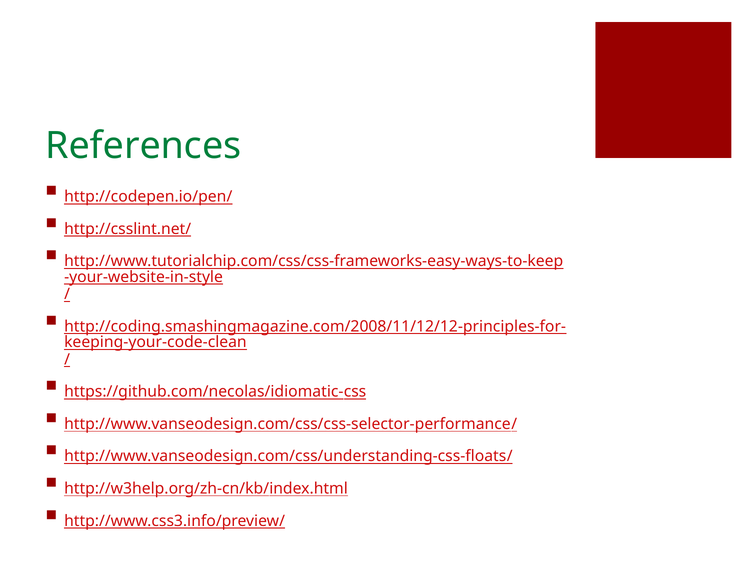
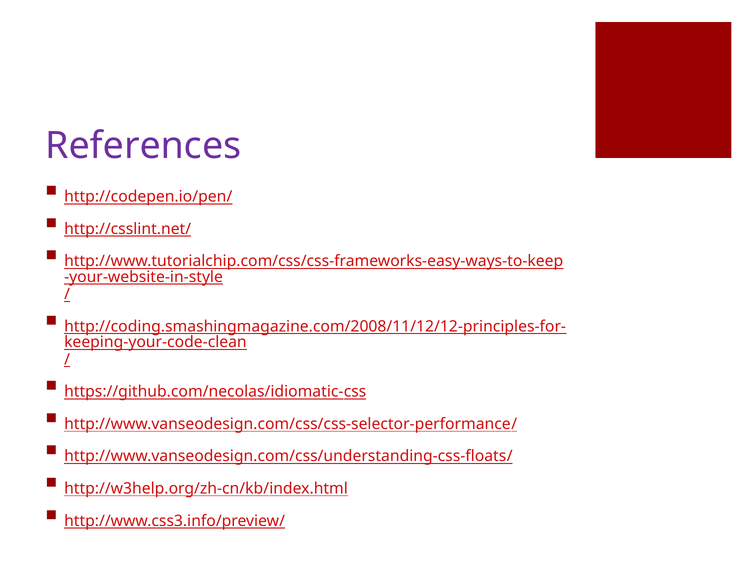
References colour: green -> purple
